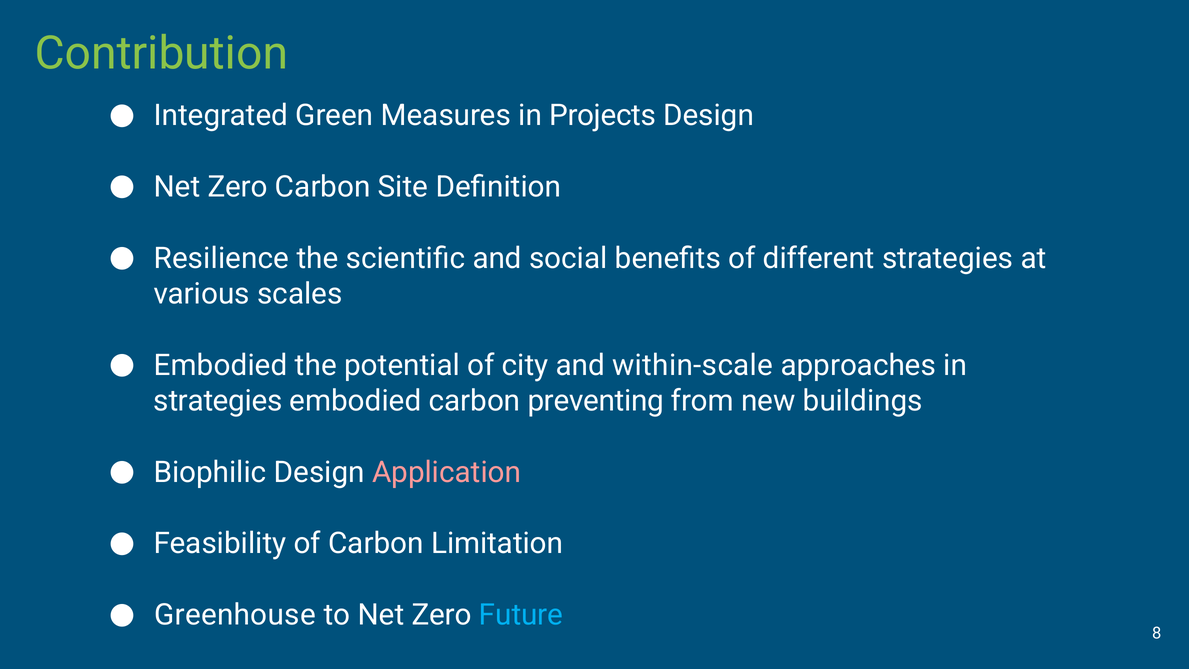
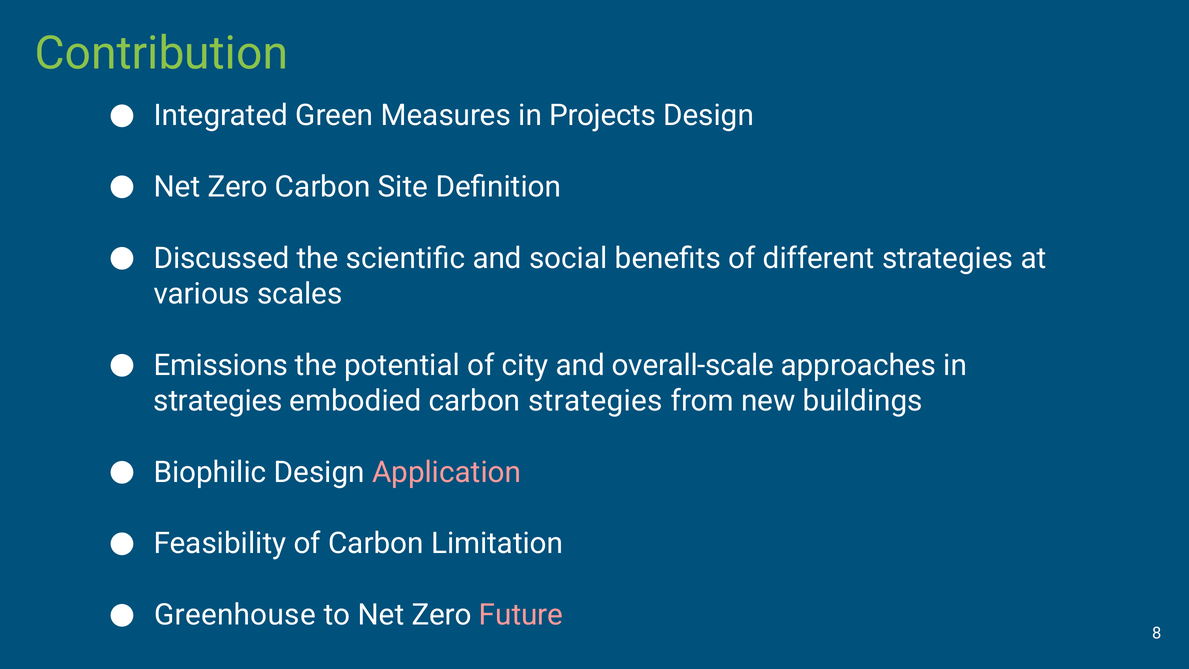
Resilience: Resilience -> Discussed
Embodied at (221, 365): Embodied -> Emissions
within-scale: within-scale -> overall-scale
carbon preventing: preventing -> strategies
Future colour: light blue -> pink
